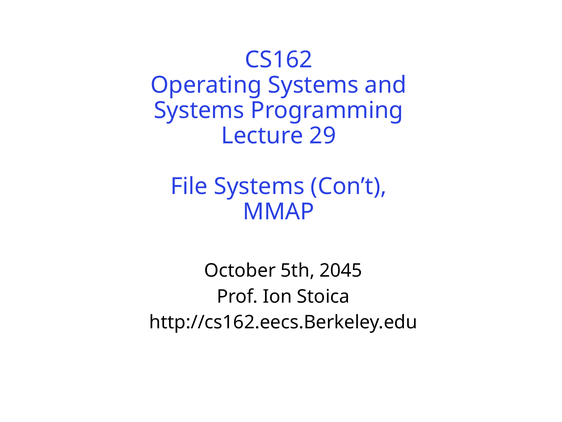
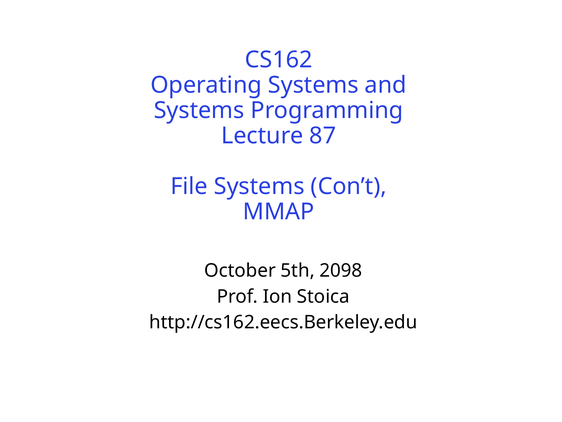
29: 29 -> 87
2045: 2045 -> 2098
